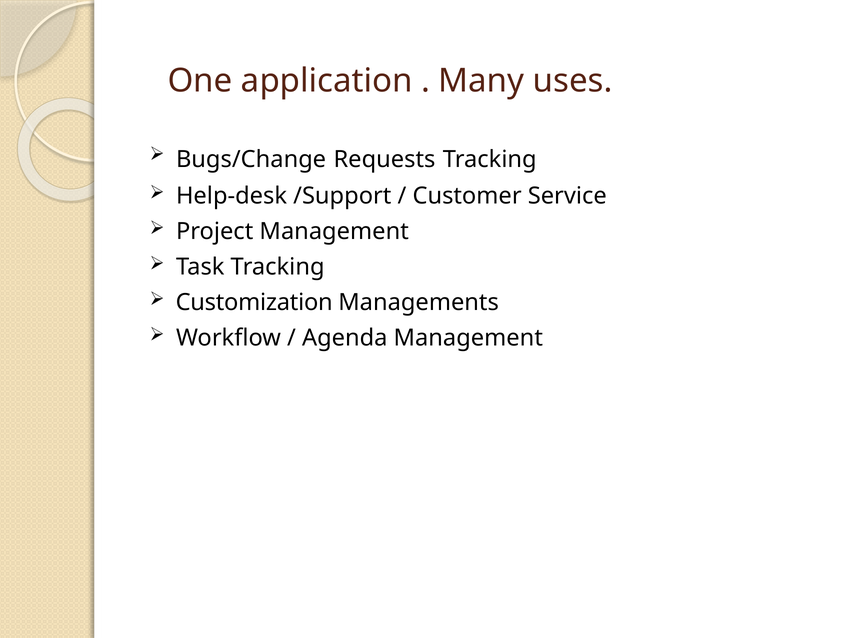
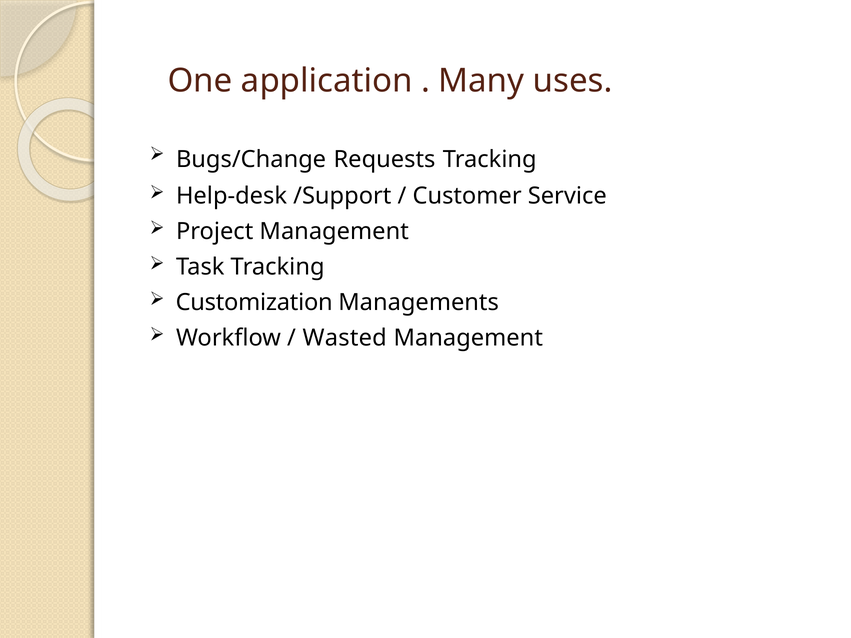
Agenda: Agenda -> Wasted
